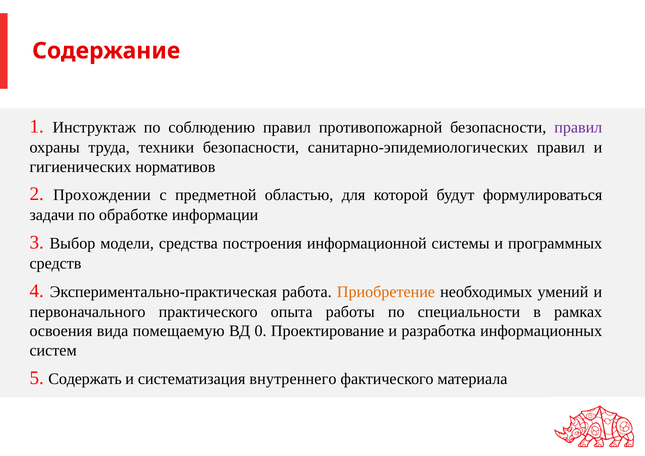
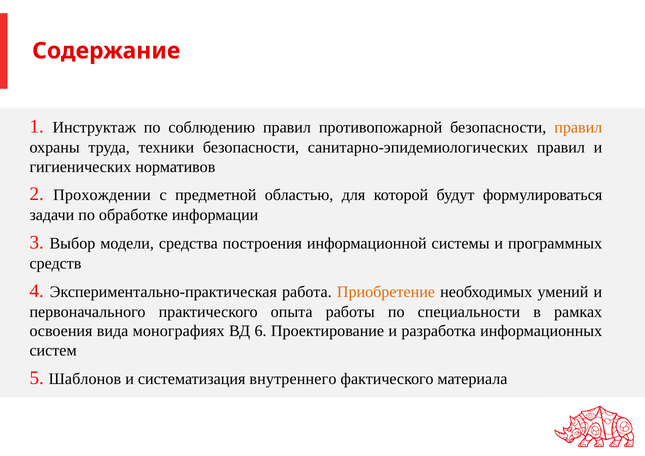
правил at (578, 128) colour: purple -> orange
помещаемую: помещаемую -> монографиях
0: 0 -> 6
Содержать: Содержать -> Шаблонов
